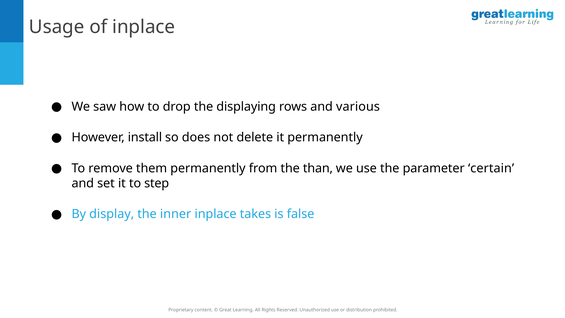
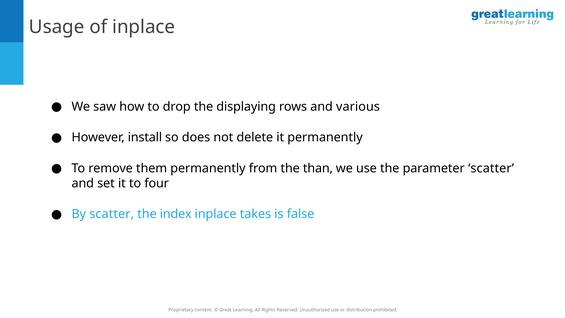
parameter certain: certain -> scatter
step: step -> four
By display: display -> scatter
inner: inner -> index
